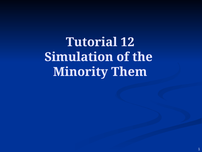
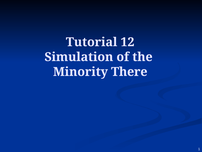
Them: Them -> There
